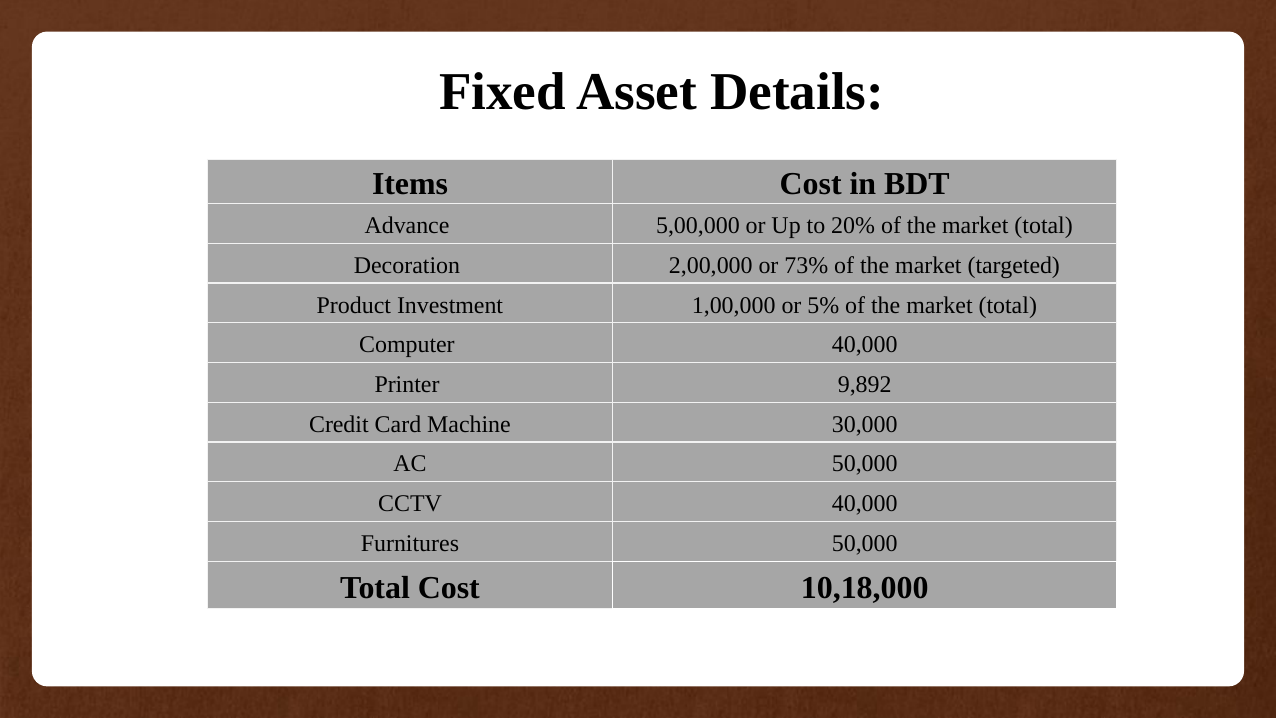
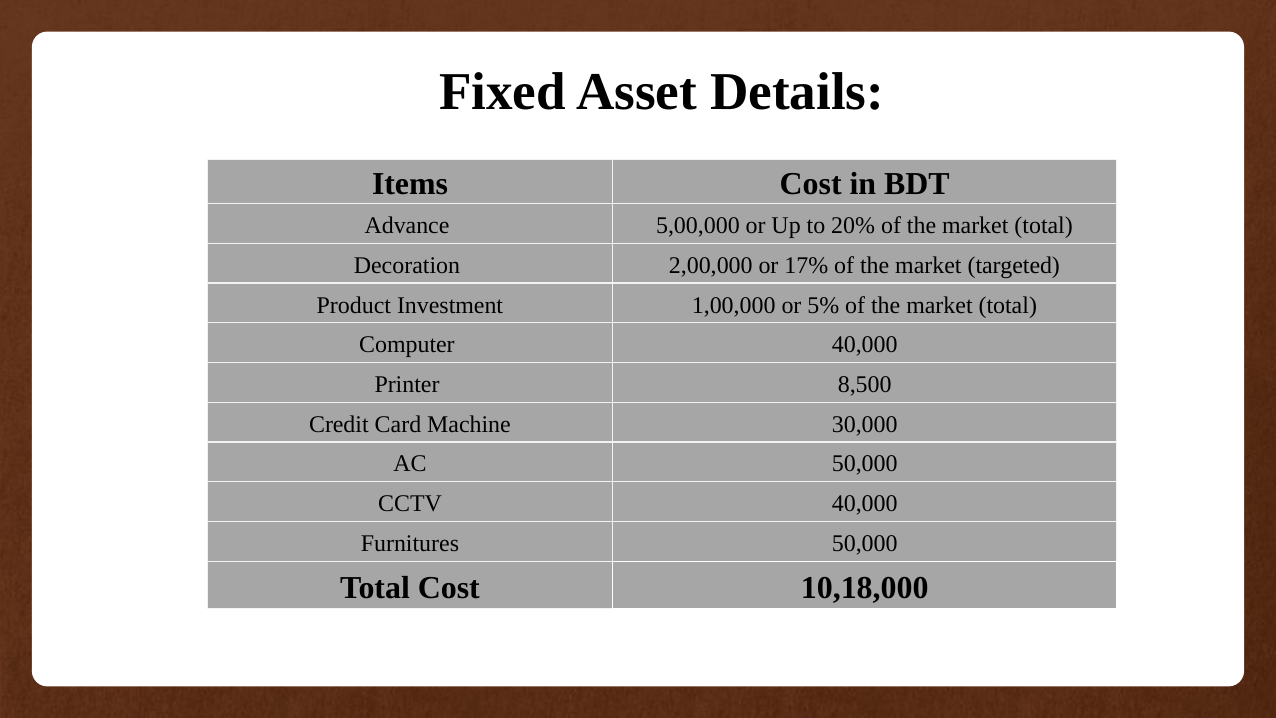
73%: 73% -> 17%
9,892: 9,892 -> 8,500
